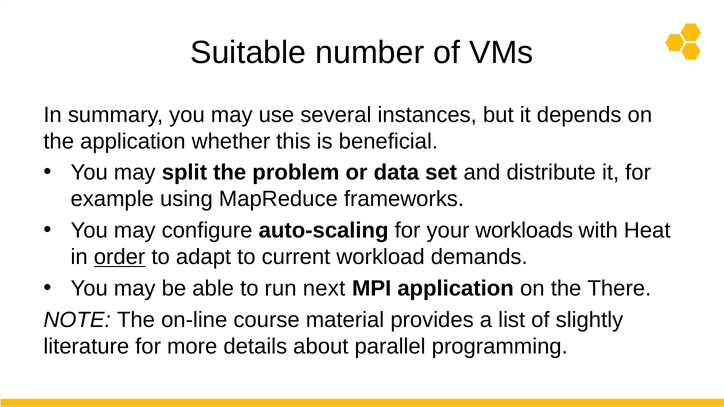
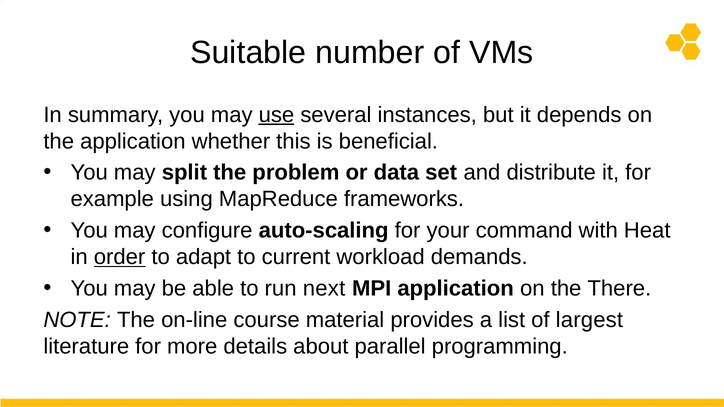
use underline: none -> present
workloads: workloads -> command
slightly: slightly -> largest
